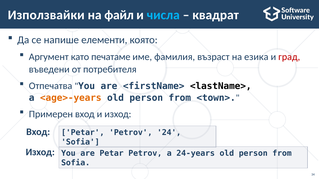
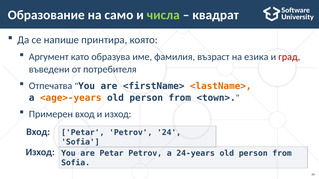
Използвайки: Използвайки -> Образование
файл: файл -> само
числа colour: light blue -> light green
елементи: елементи -> принтира
печатаме: печатаме -> образува
<lastName> colour: black -> orange
